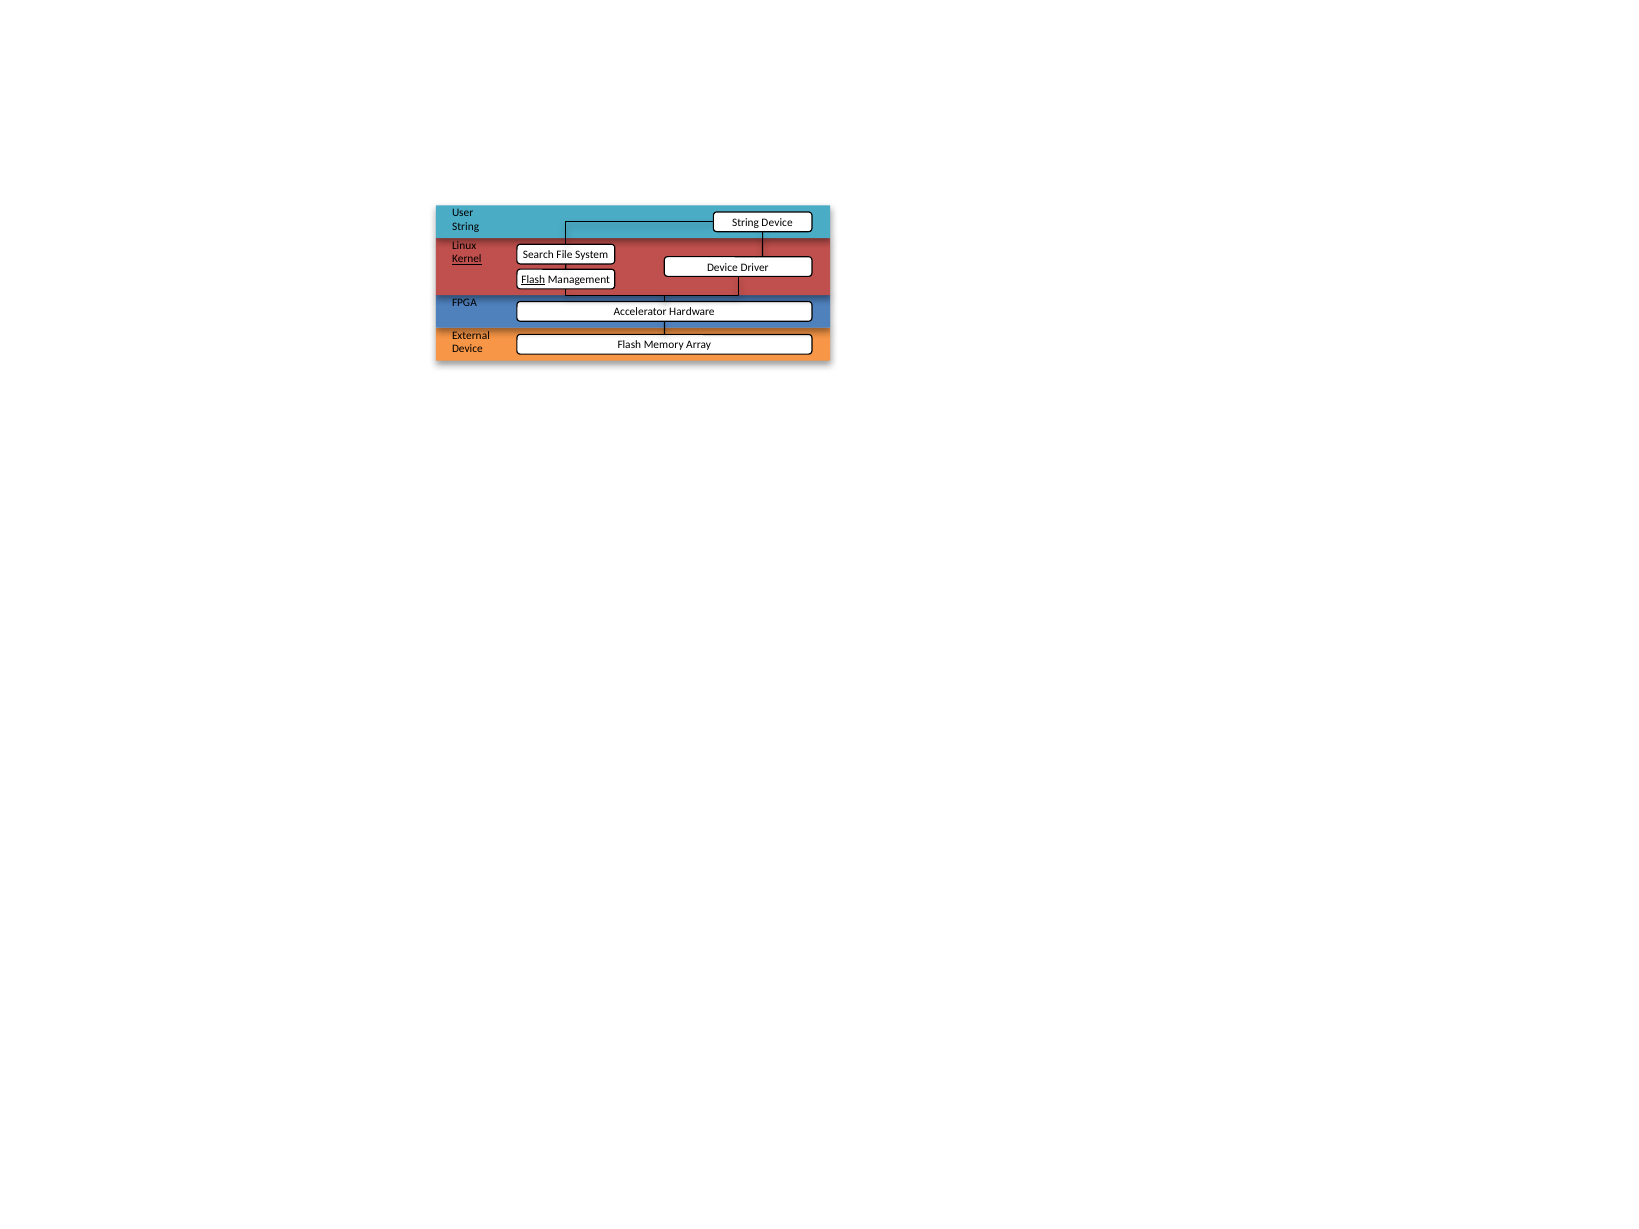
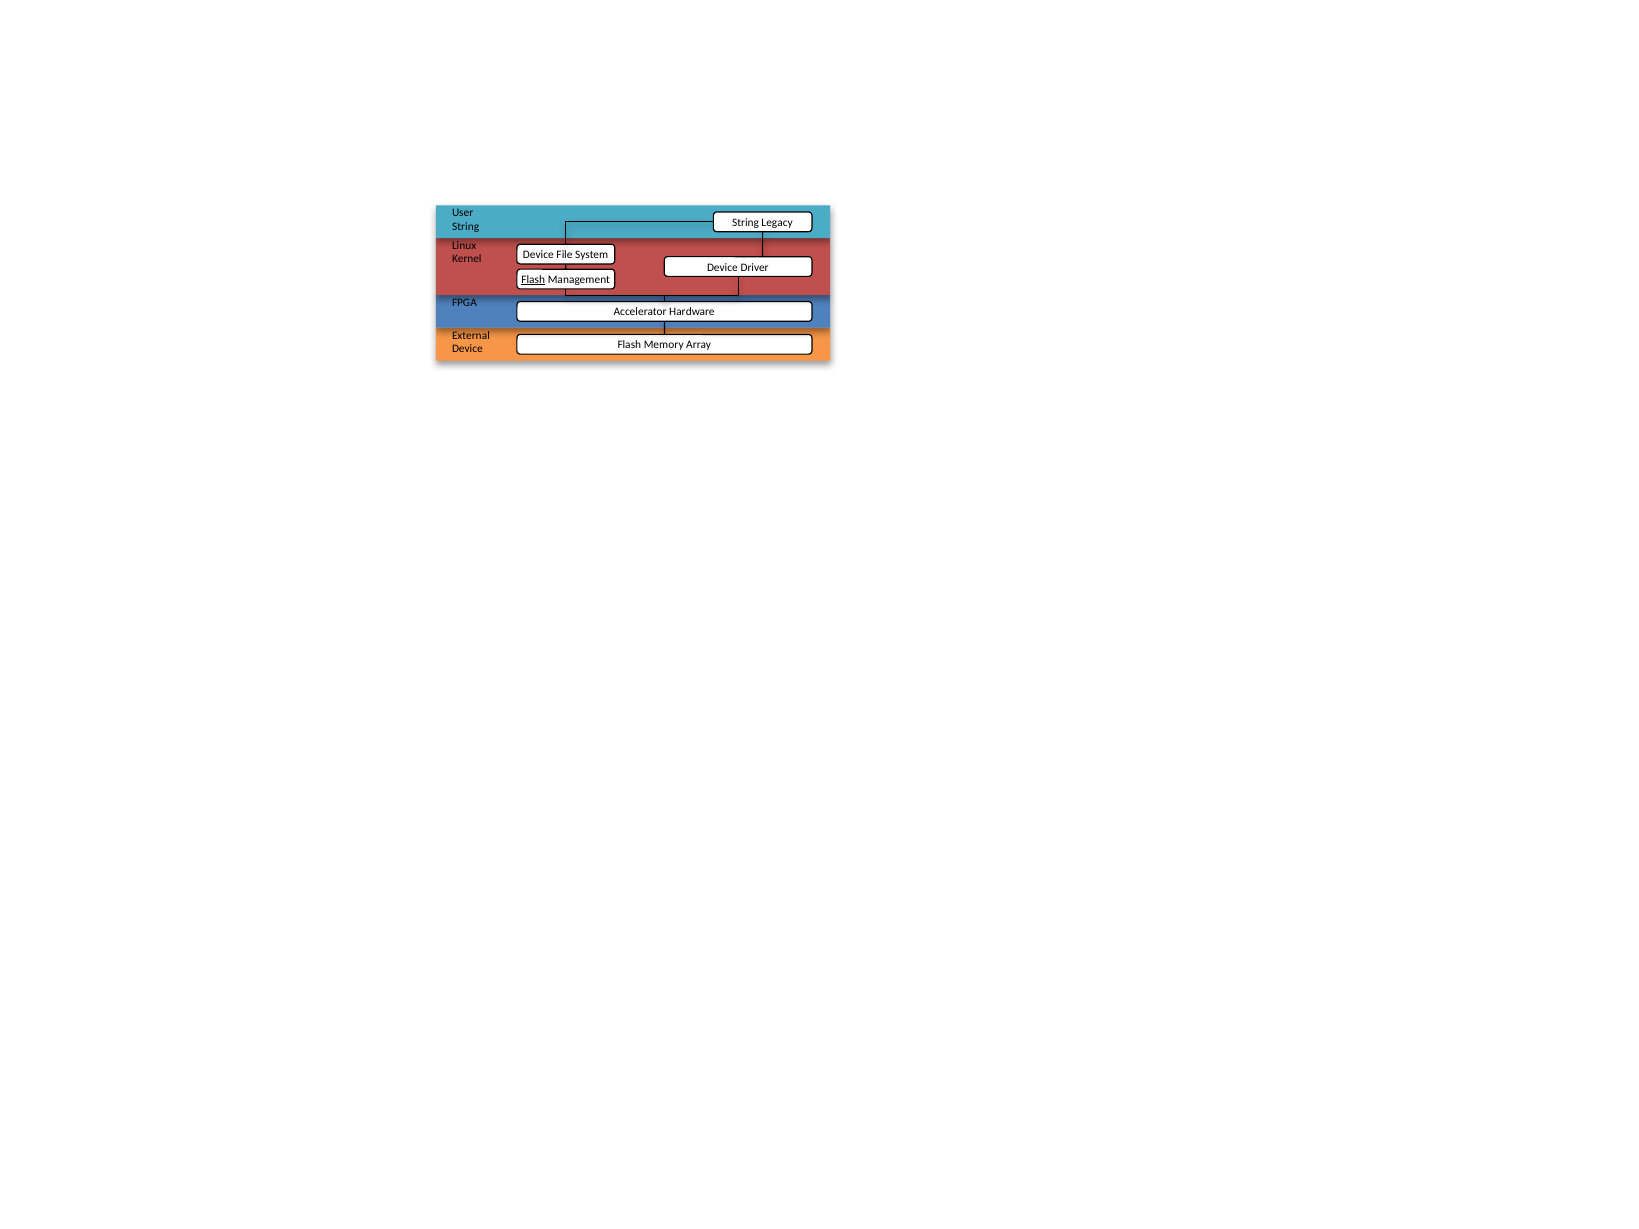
String Device: Device -> Legacy
Search at (538, 255): Search -> Device
Kernel underline: present -> none
